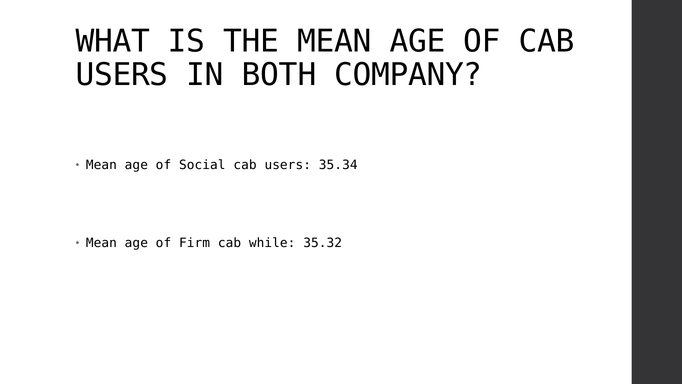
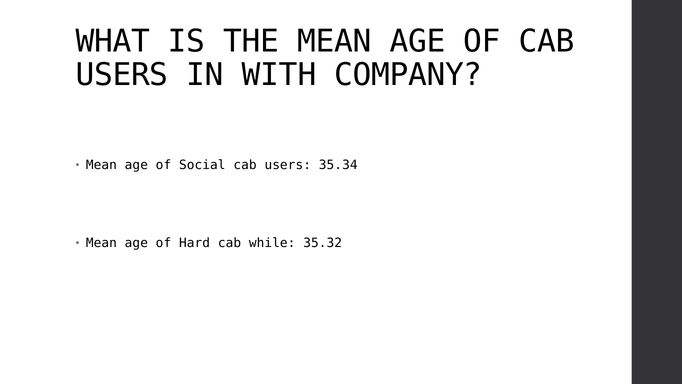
BOTH: BOTH -> WITH
Firm: Firm -> Hard
